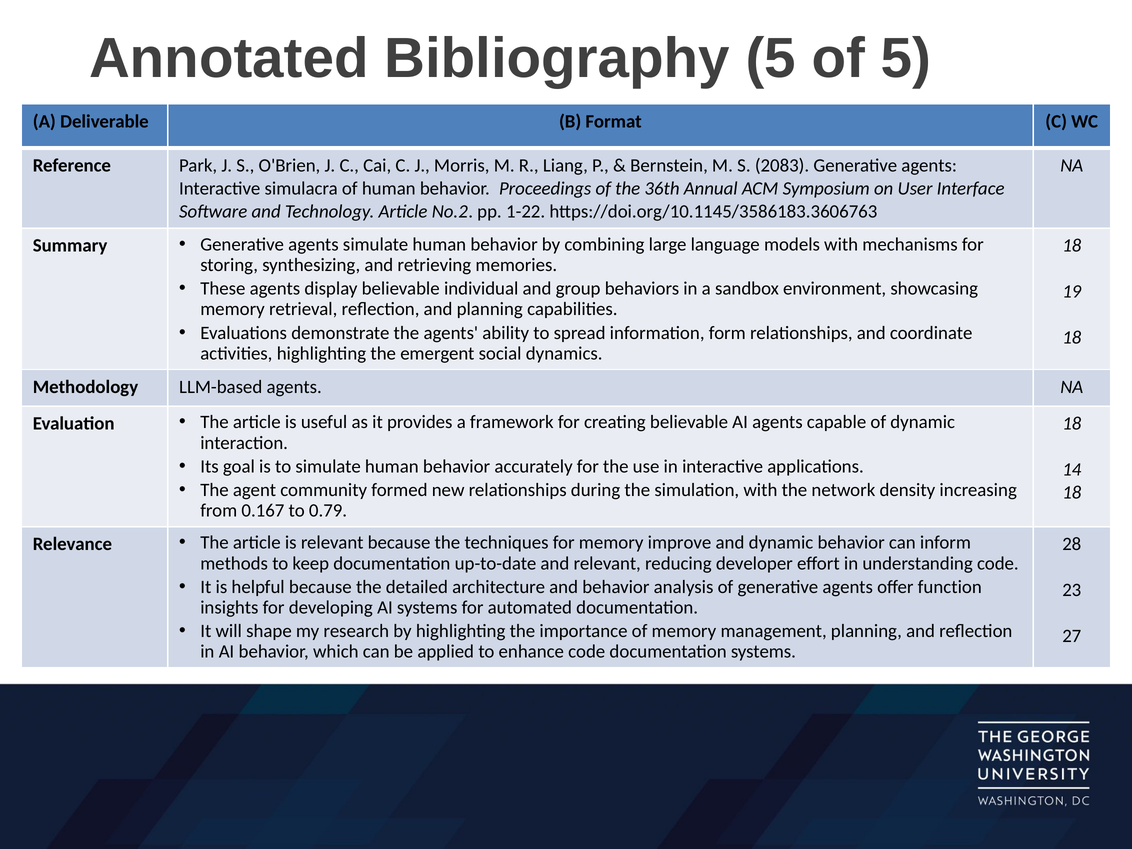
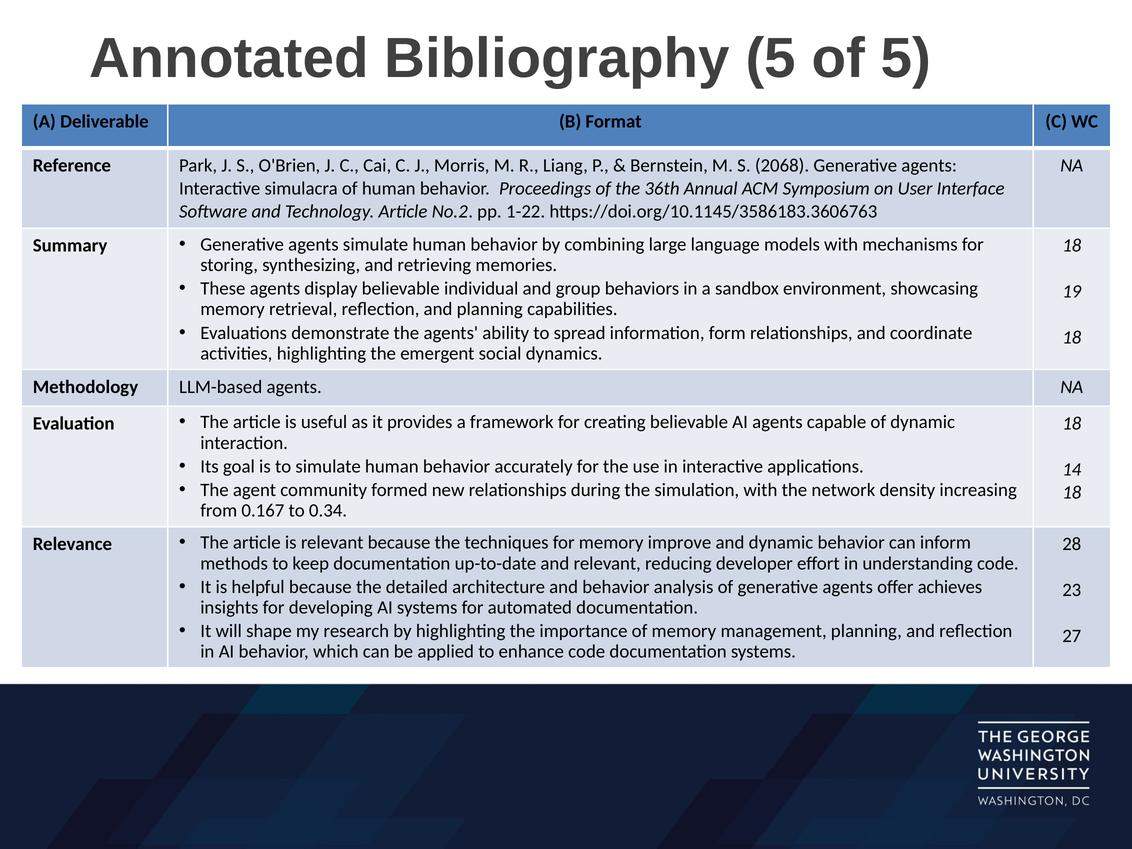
2083: 2083 -> 2068
0.79: 0.79 -> 0.34
function: function -> achieves
